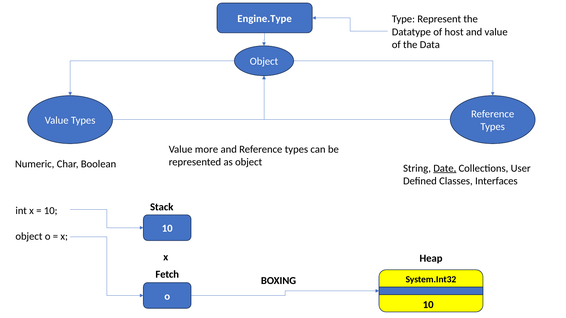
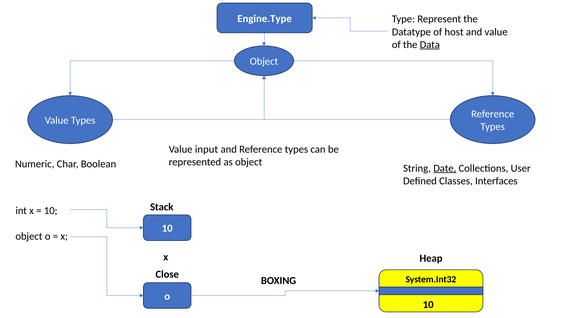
Data underline: none -> present
more: more -> input
Fetch: Fetch -> Close
